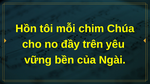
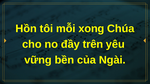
chim: chim -> xong
